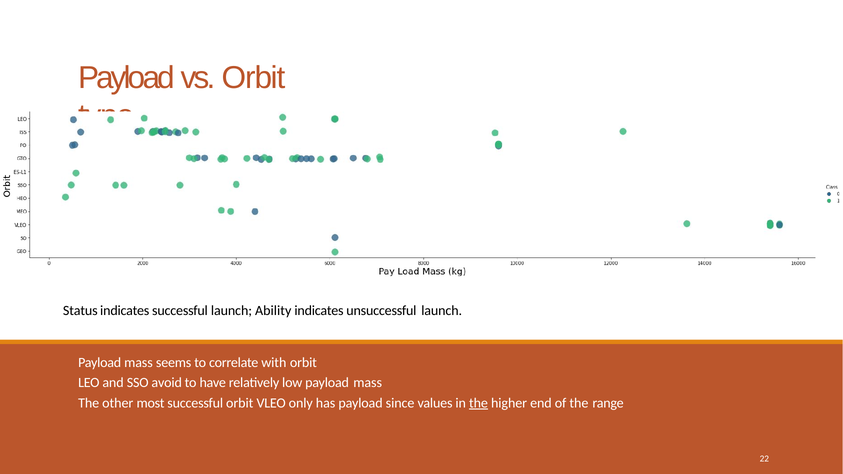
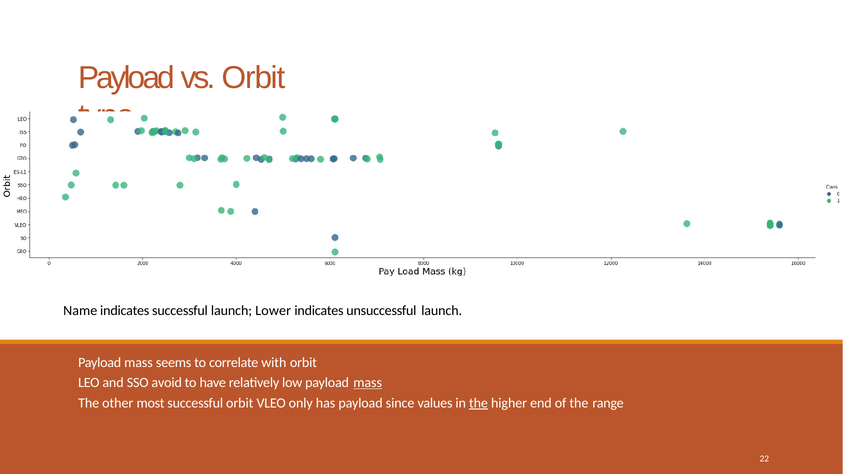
Status: Status -> Name
Ability: Ability -> Lower
mass at (368, 383) underline: none -> present
